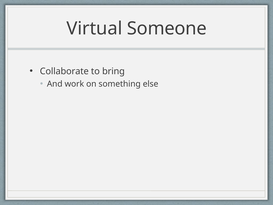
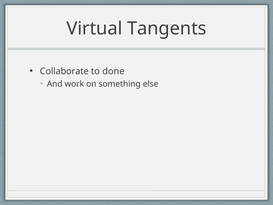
Someone: Someone -> Tangents
bring: bring -> done
